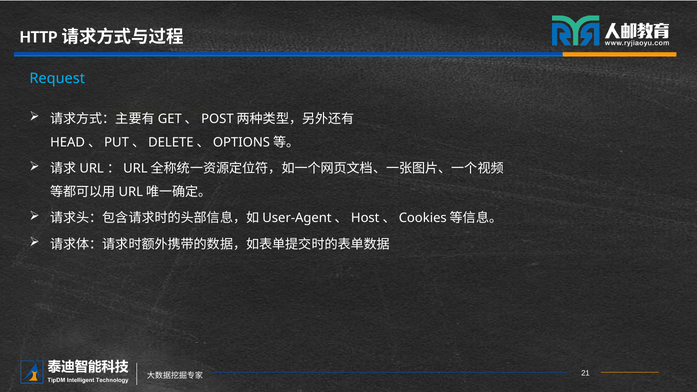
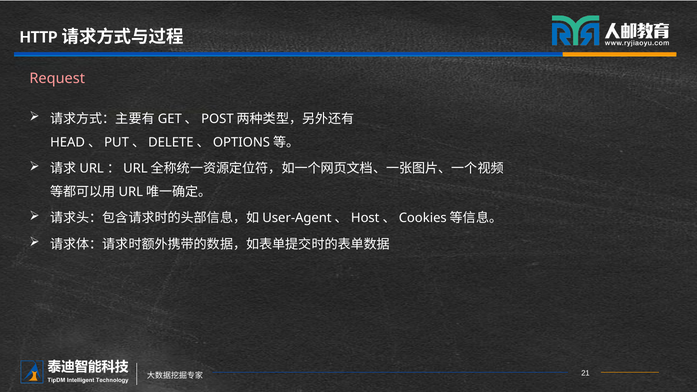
Request colour: light blue -> pink
